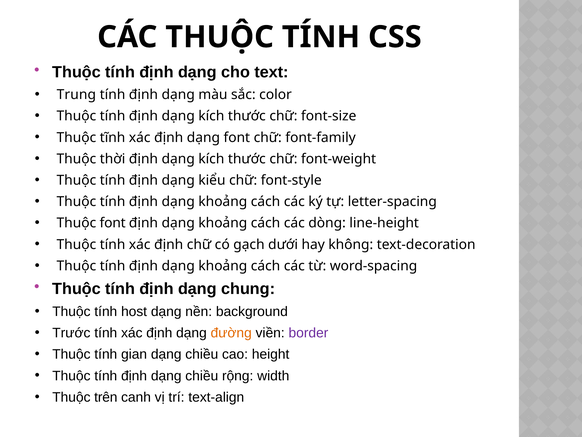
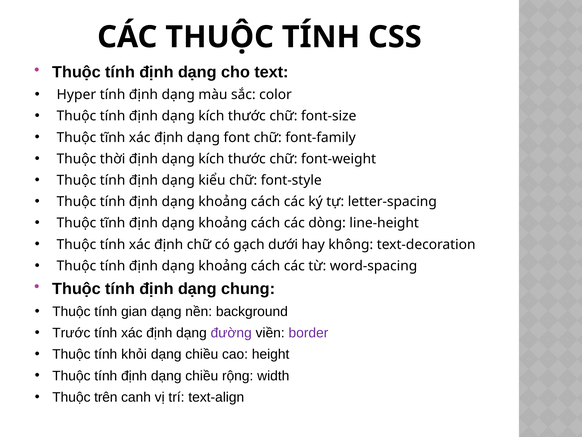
Trung: Trung -> Hyper
font at (113, 223): font -> tĩnh
host: host -> gian
đường colour: orange -> purple
gian: gian -> khỏi
